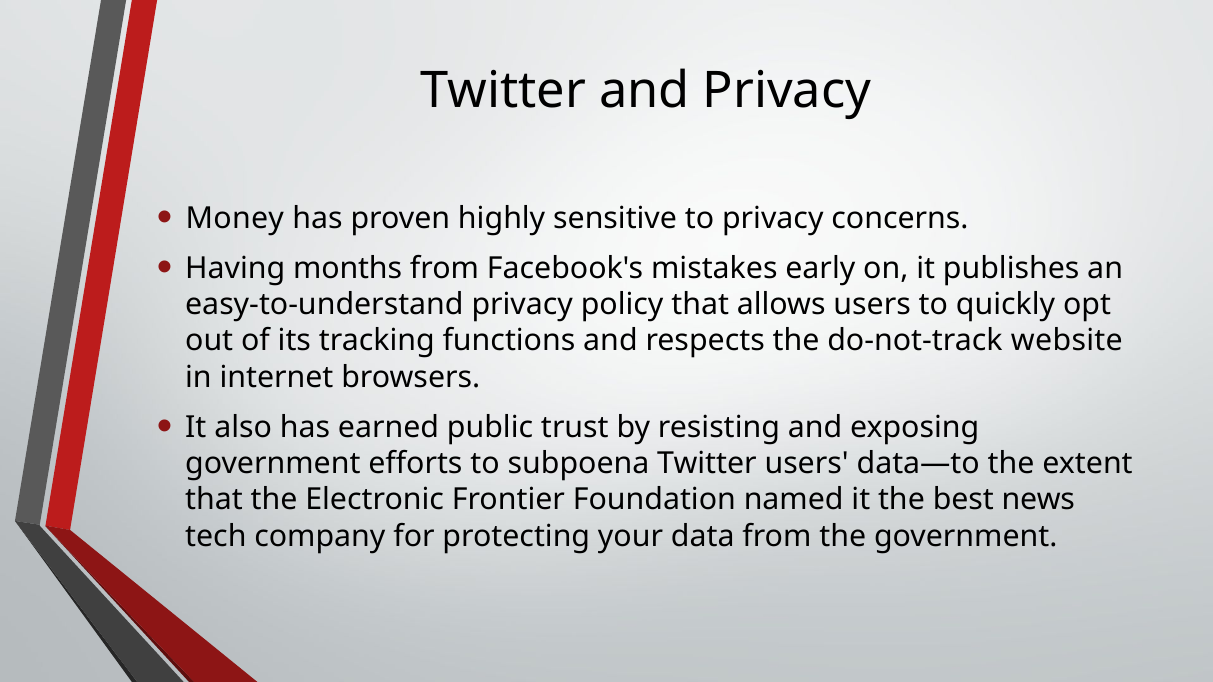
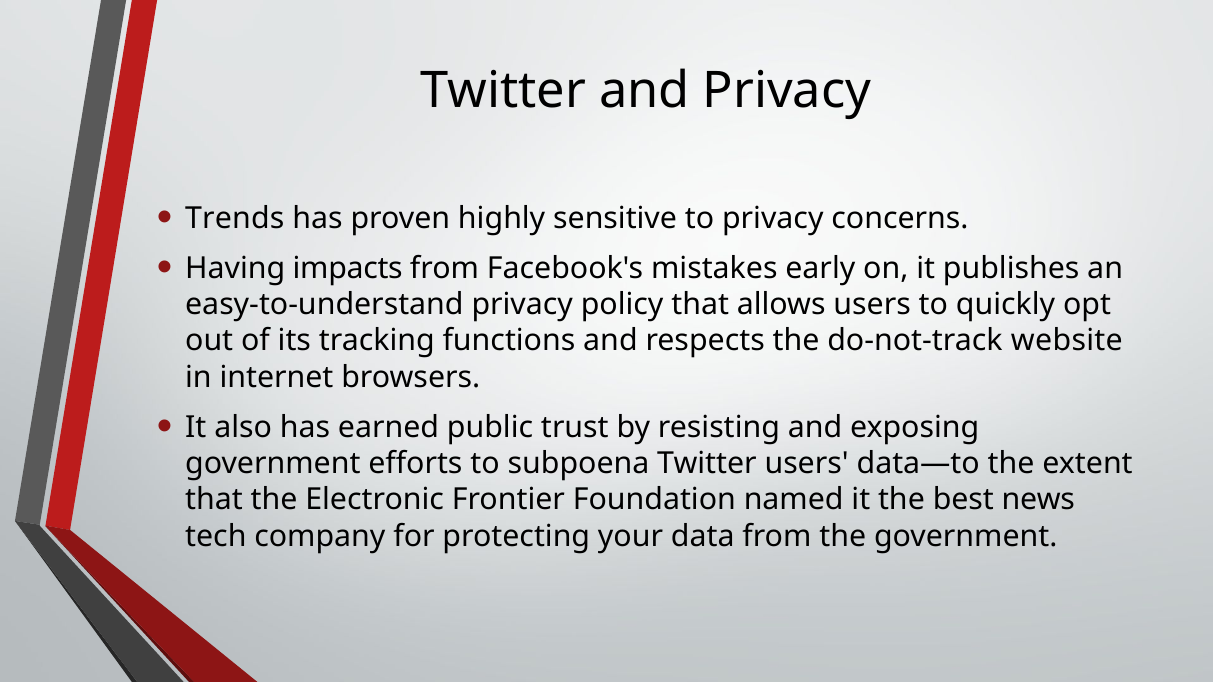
Money: Money -> Trends
months: months -> impacts
